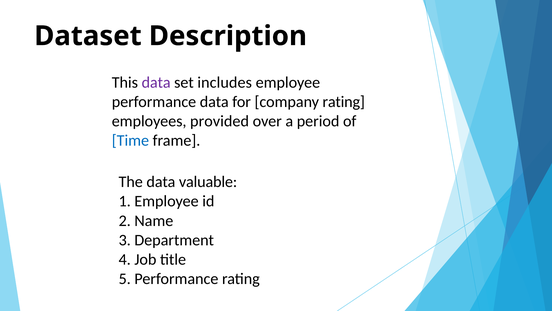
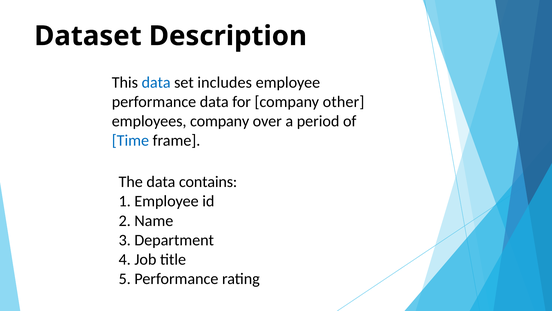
data at (156, 82) colour: purple -> blue
company rating: rating -> other
employees provided: provided -> company
valuable: valuable -> contains
